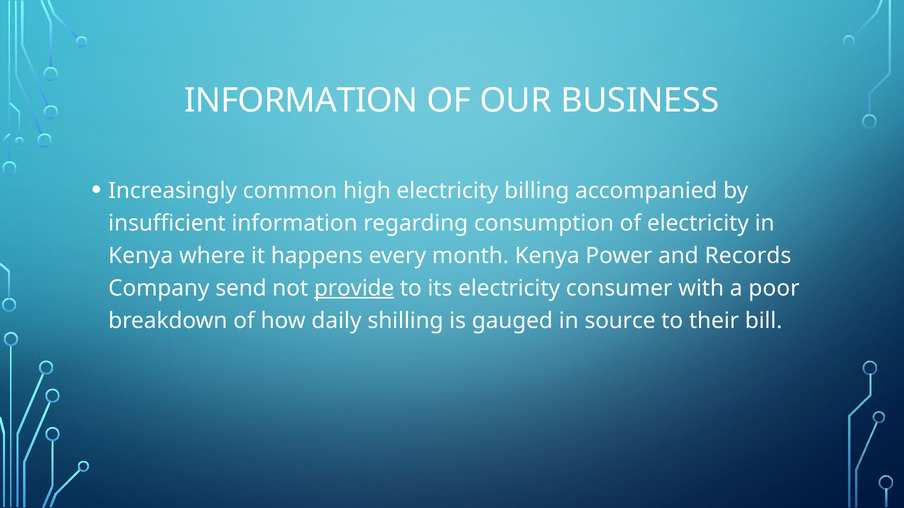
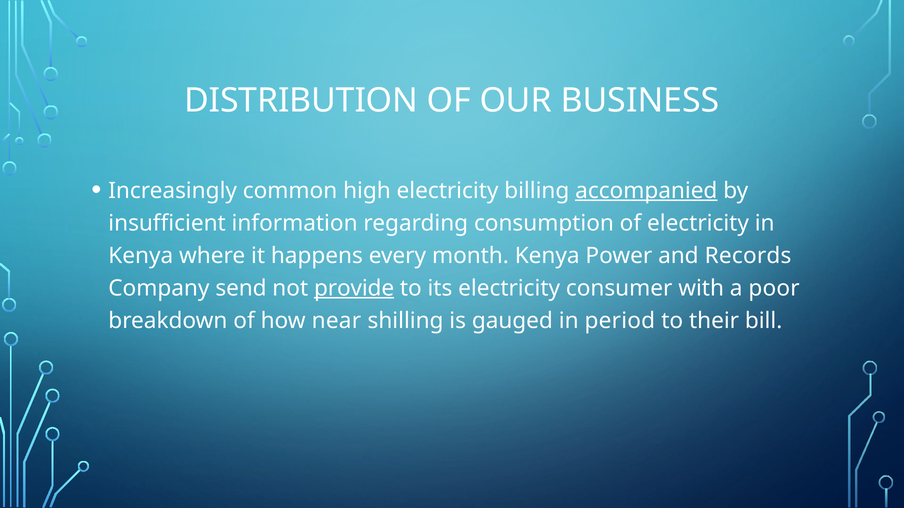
INFORMATION at (301, 100): INFORMATION -> DISTRIBUTION
accompanied underline: none -> present
daily: daily -> near
source: source -> period
